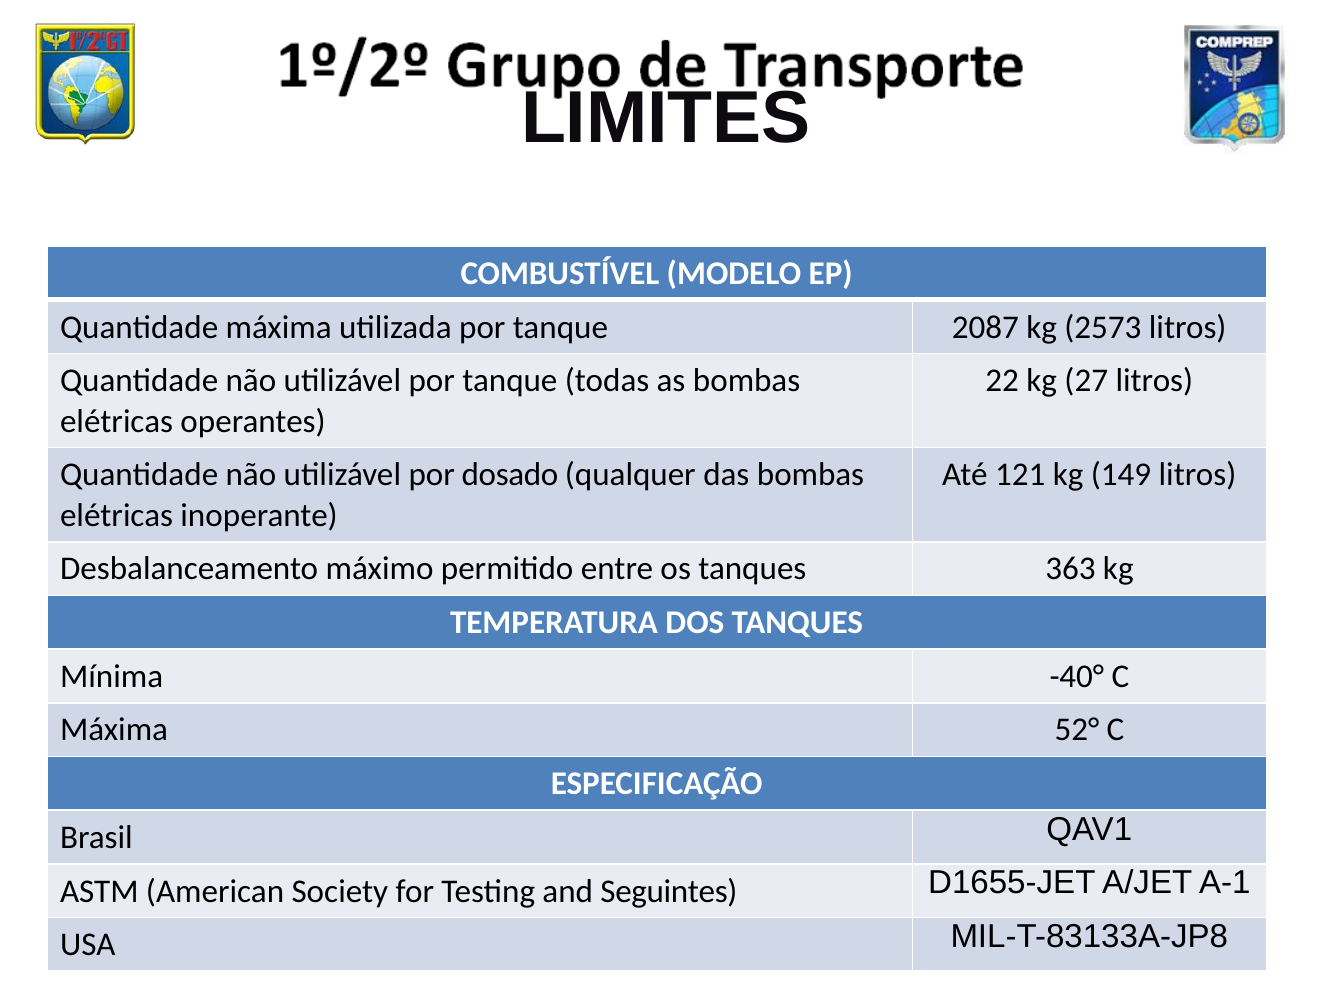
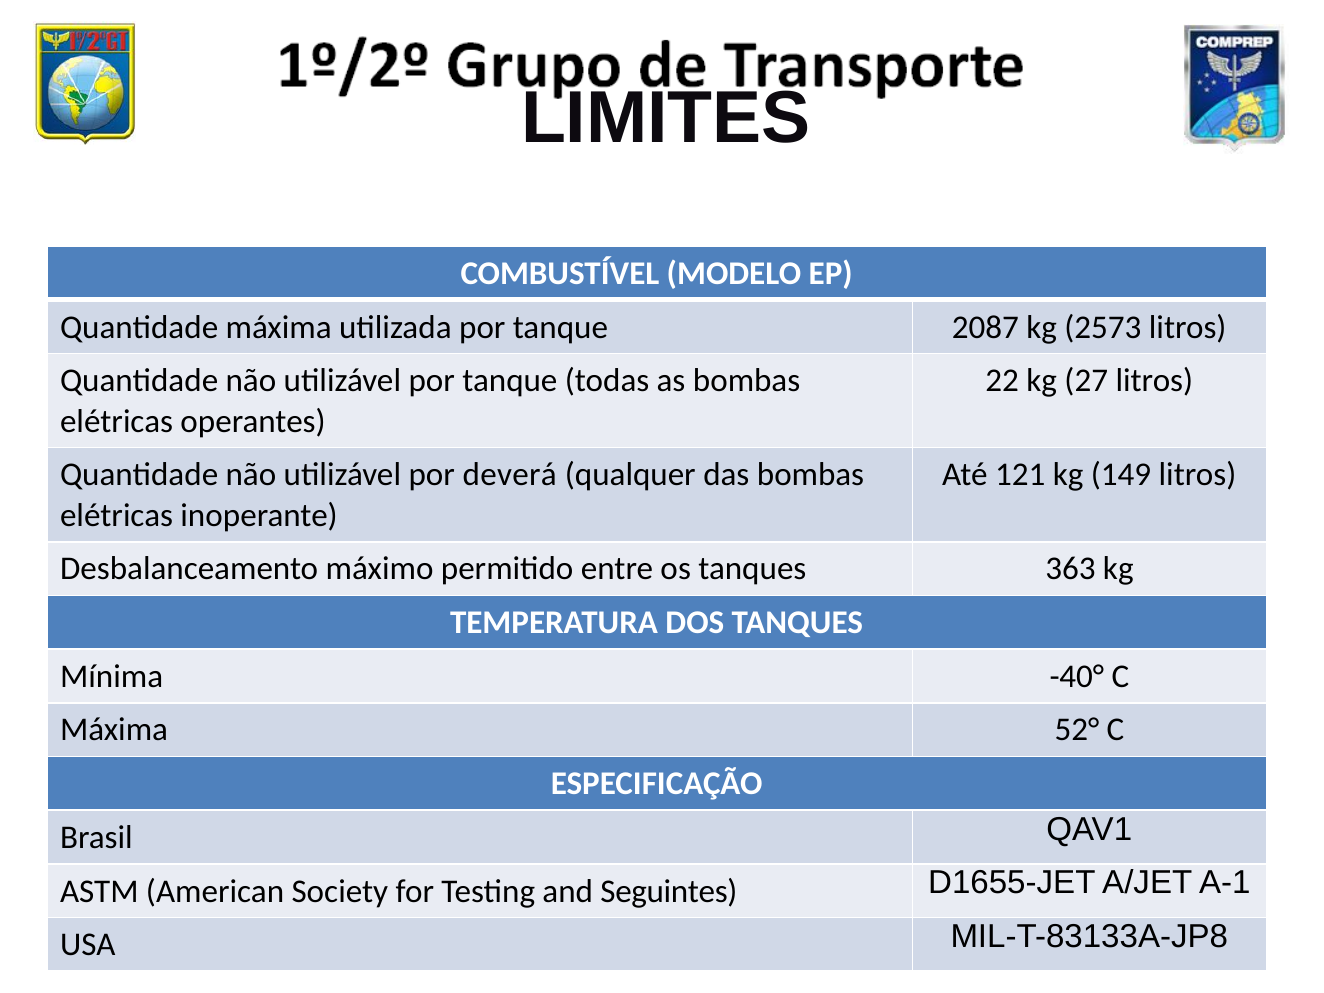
dosado: dosado -> deverá
